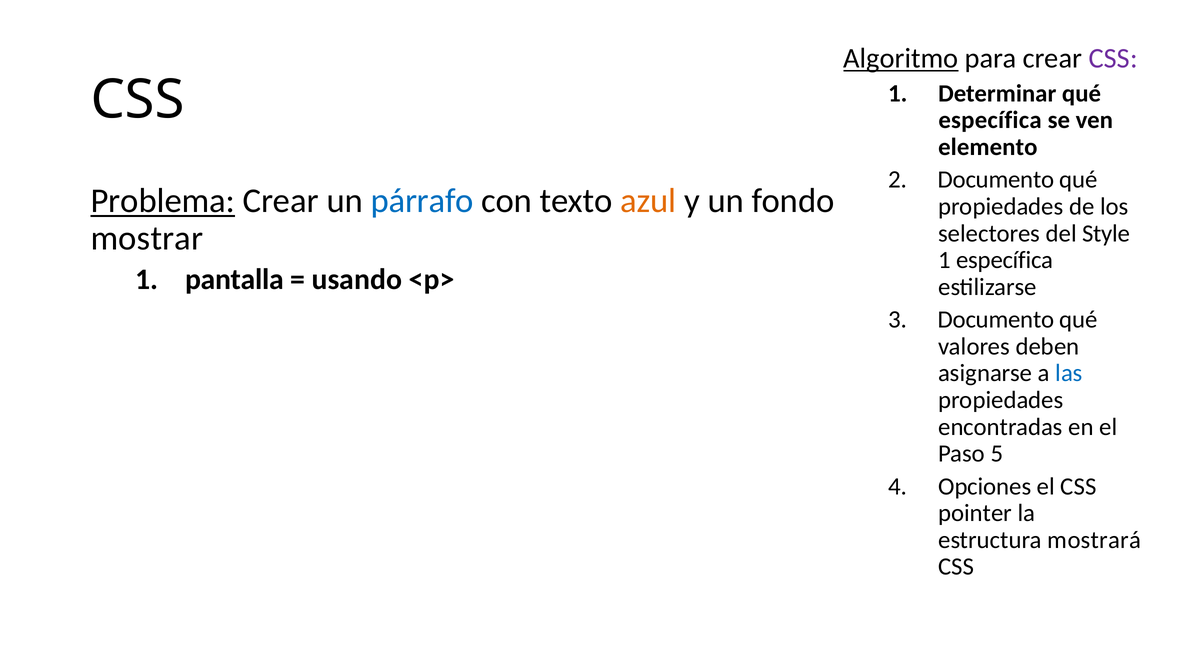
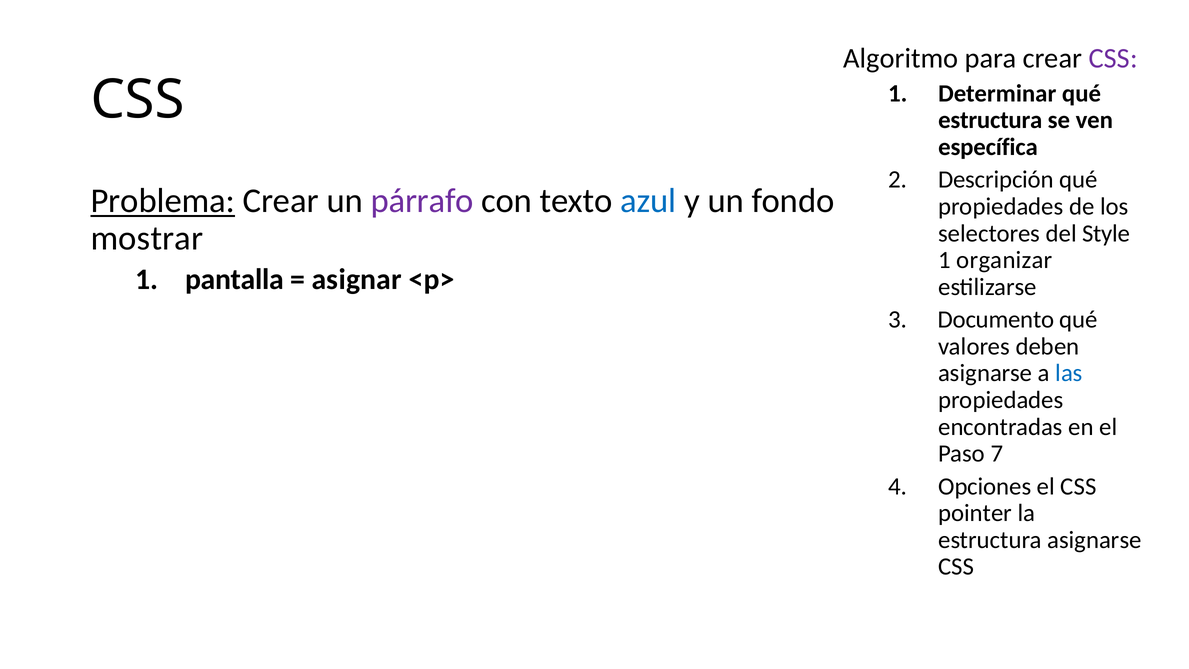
Algoritmo underline: present -> none
específica at (990, 120): específica -> estructura
elemento: elemento -> específica
2 Documento: Documento -> Descripción
párrafo colour: blue -> purple
azul colour: orange -> blue
1 específica: específica -> organizar
usando: usando -> asignar
5: 5 -> 7
estructura mostrará: mostrará -> asignarse
